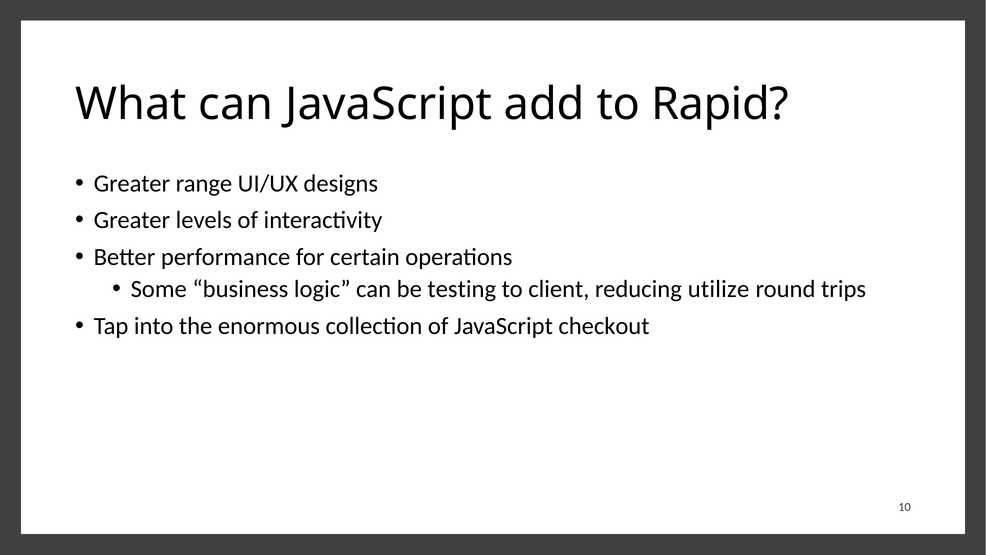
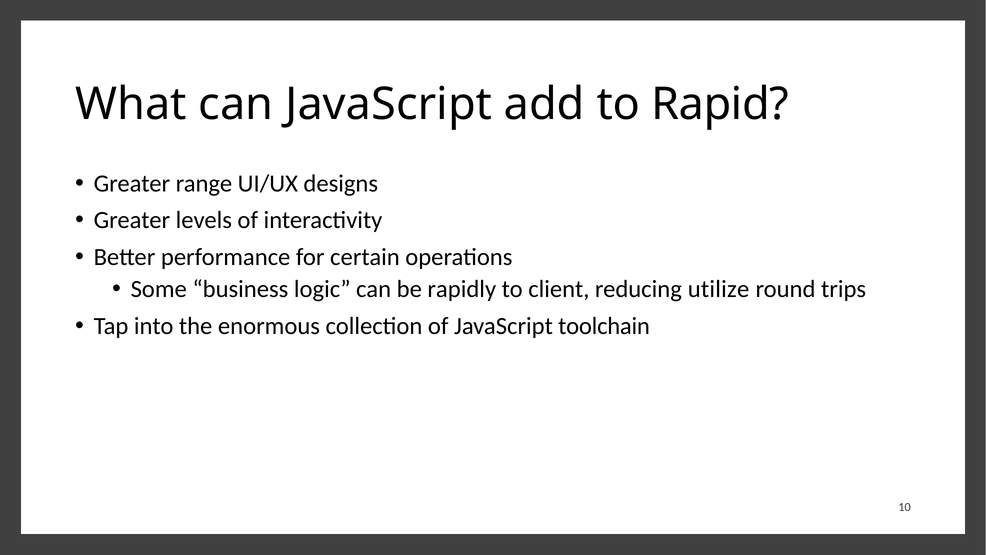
testing: testing -> rapidly
checkout: checkout -> toolchain
